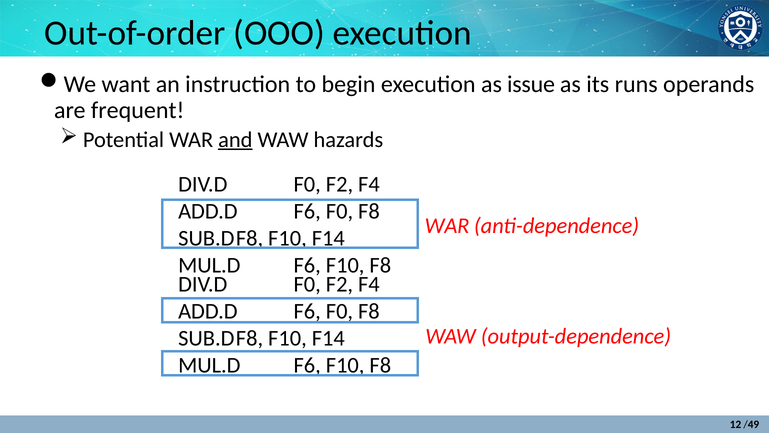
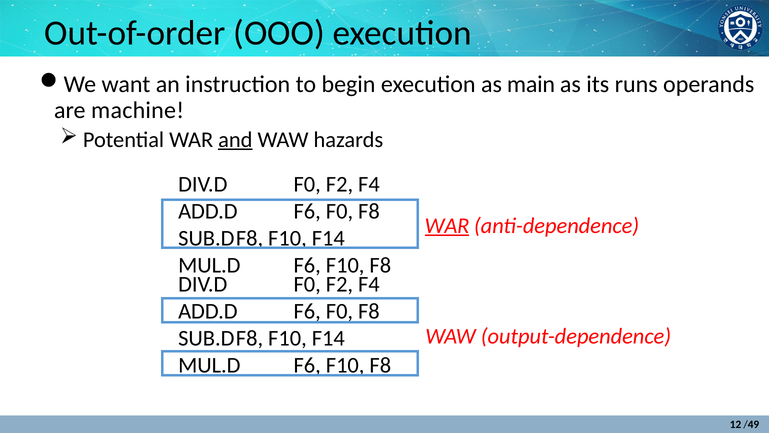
issue: issue -> main
frequent: frequent -> machine
WAR at (447, 225) underline: none -> present
